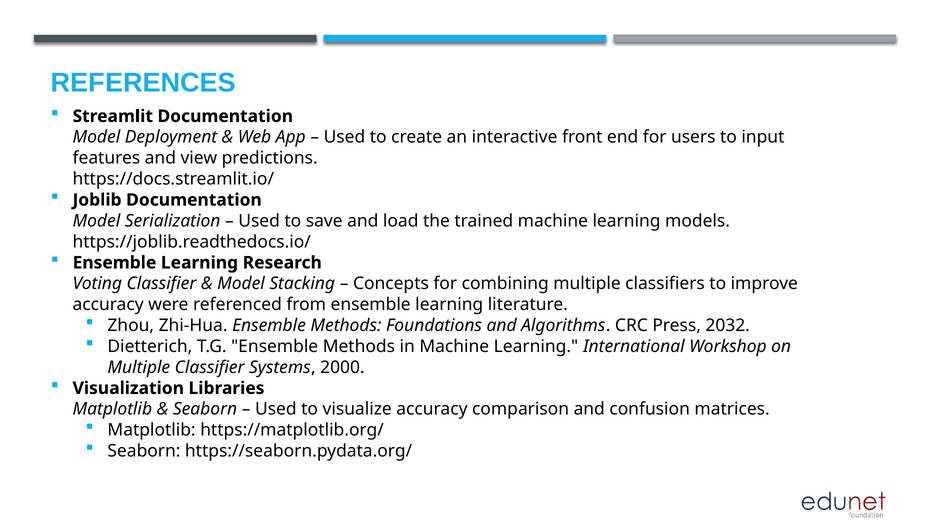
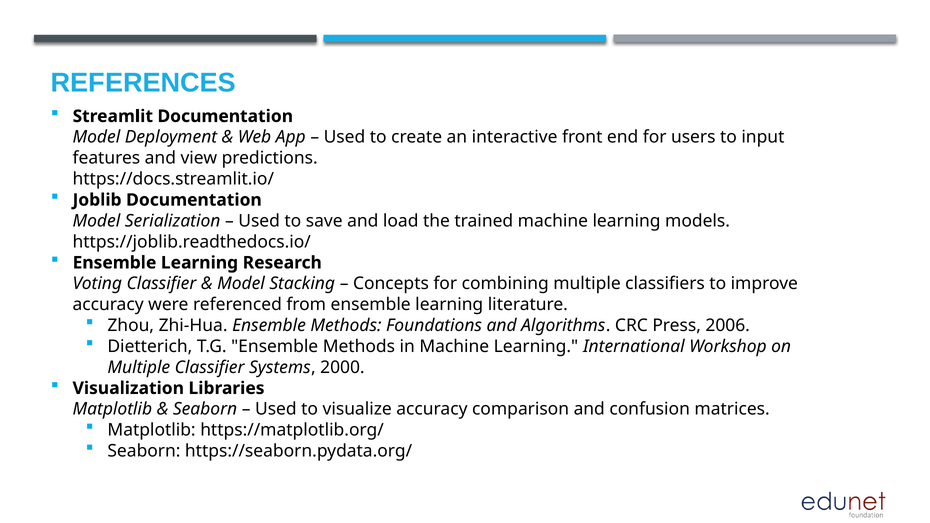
2032: 2032 -> 2006
